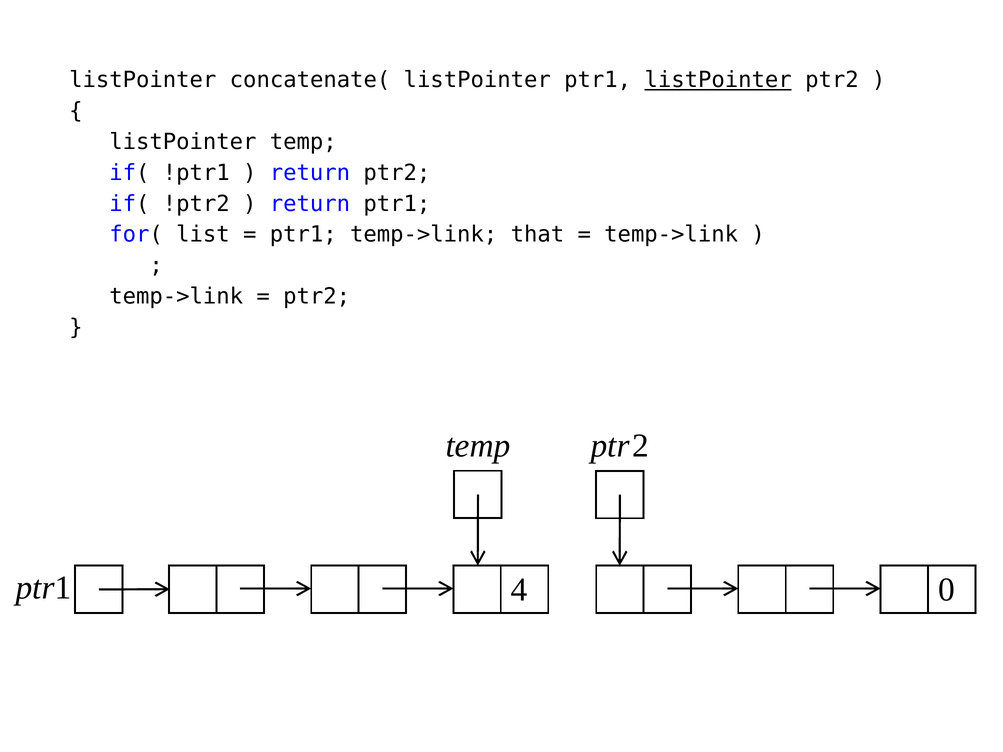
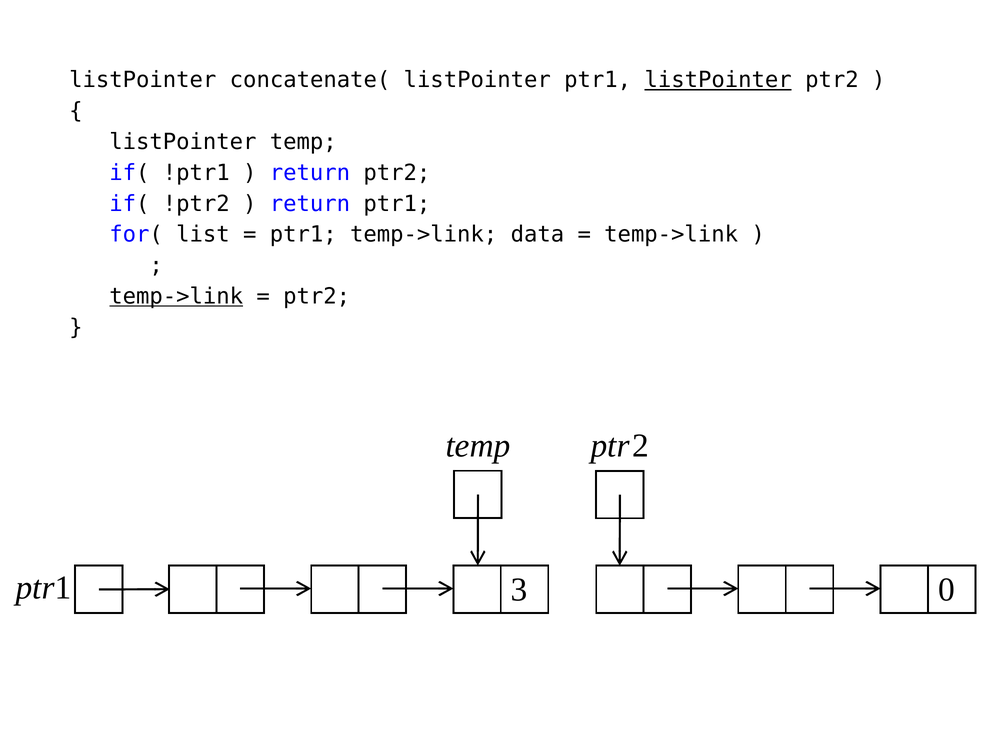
that: that -> data
temp->link at (176, 297) underline: none -> present
4: 4 -> 3
